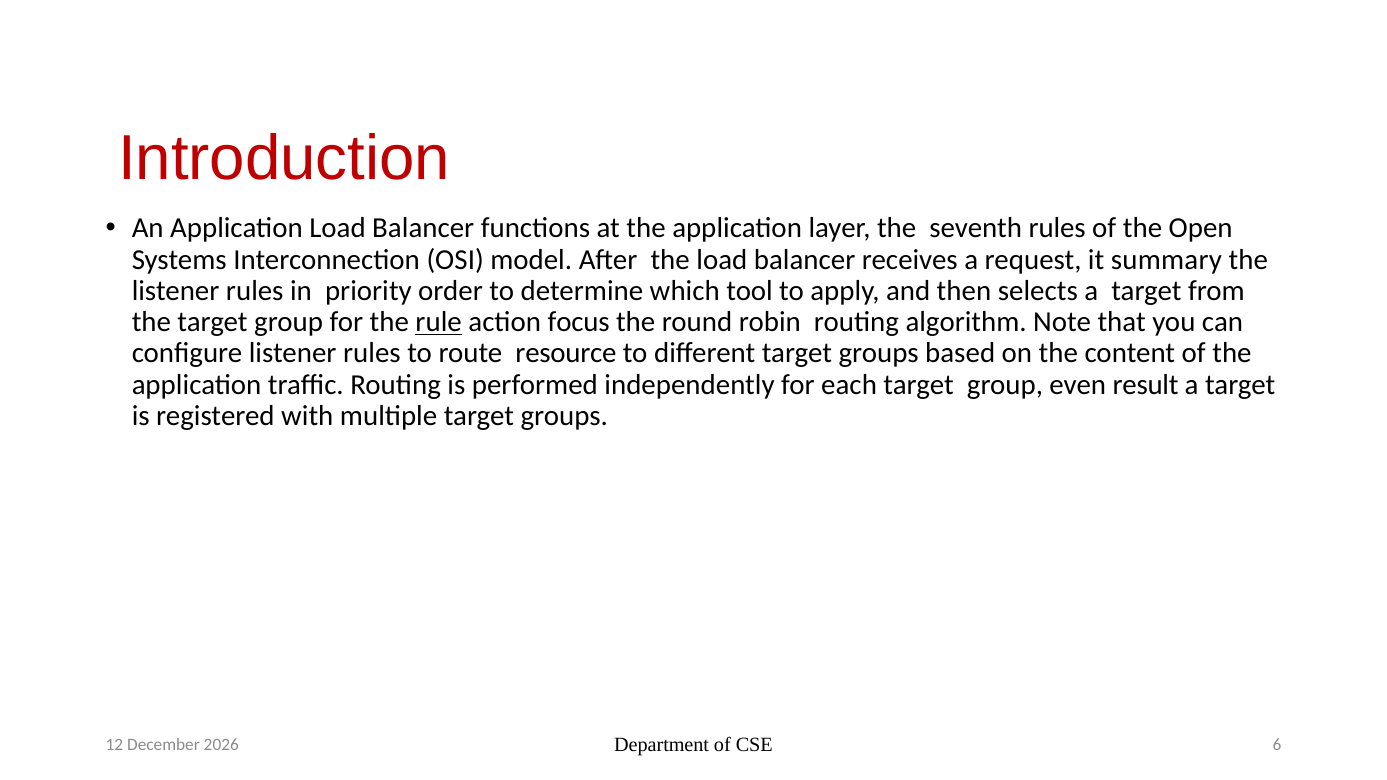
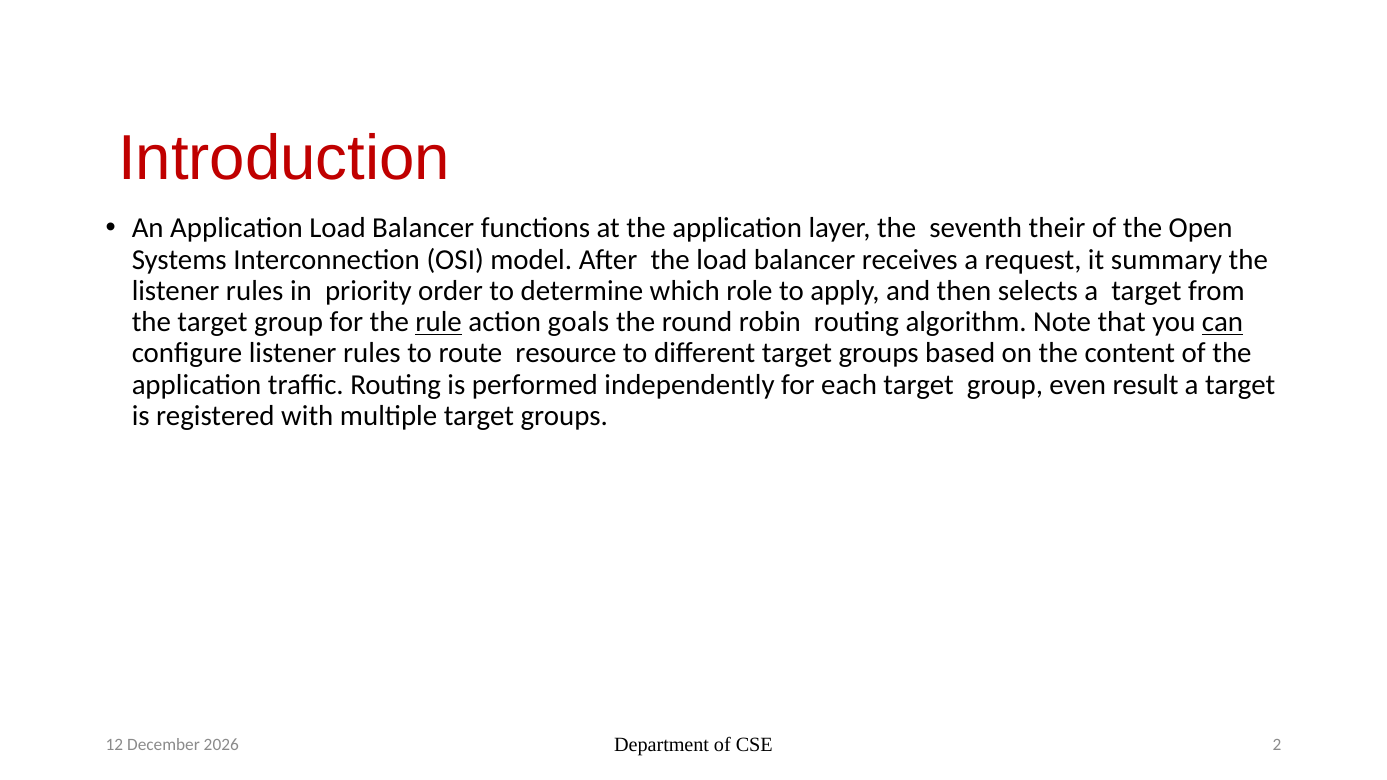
seventh rules: rules -> their
tool: tool -> role
focus: focus -> goals
can underline: none -> present
6: 6 -> 2
